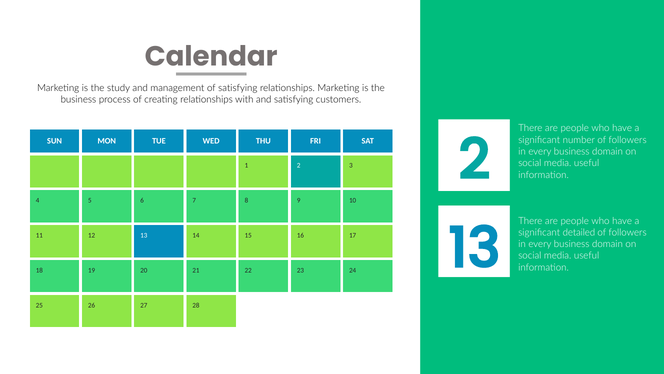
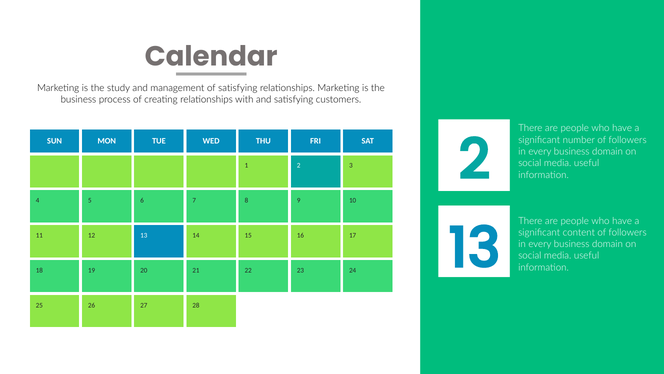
detailed: detailed -> content
